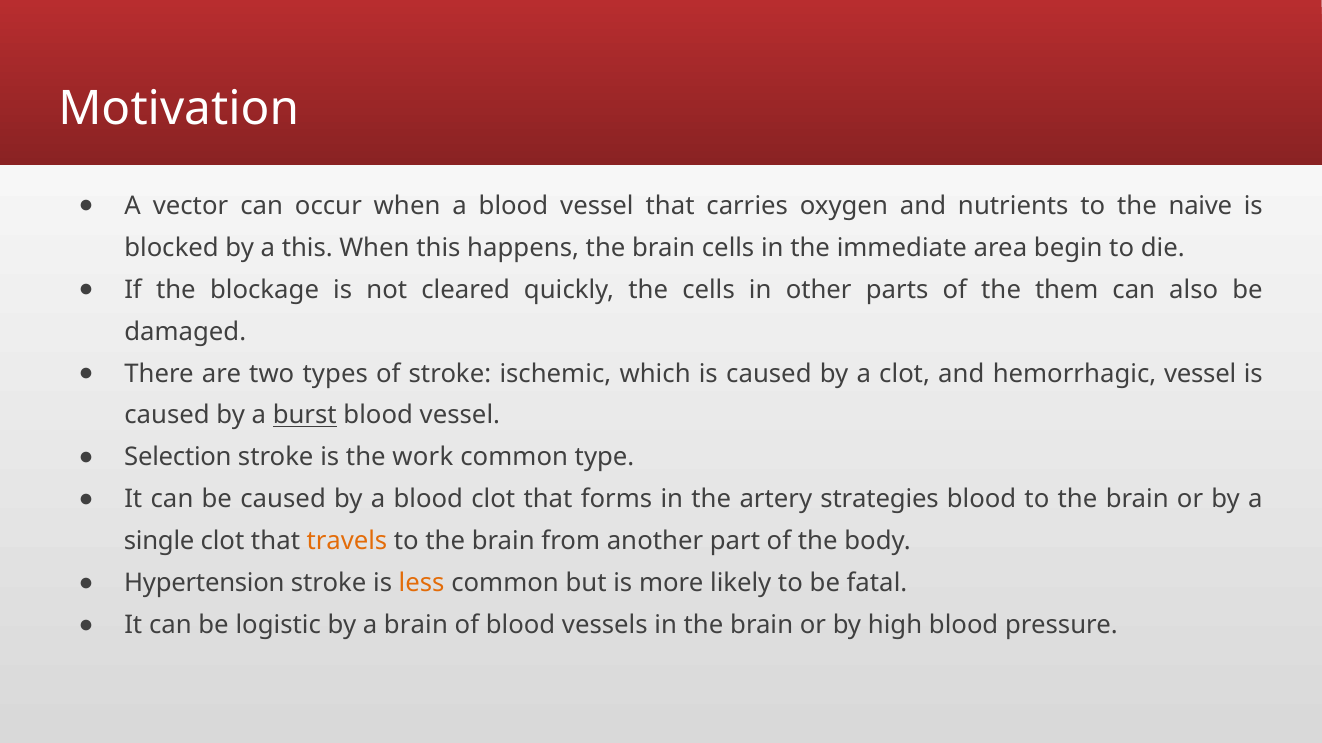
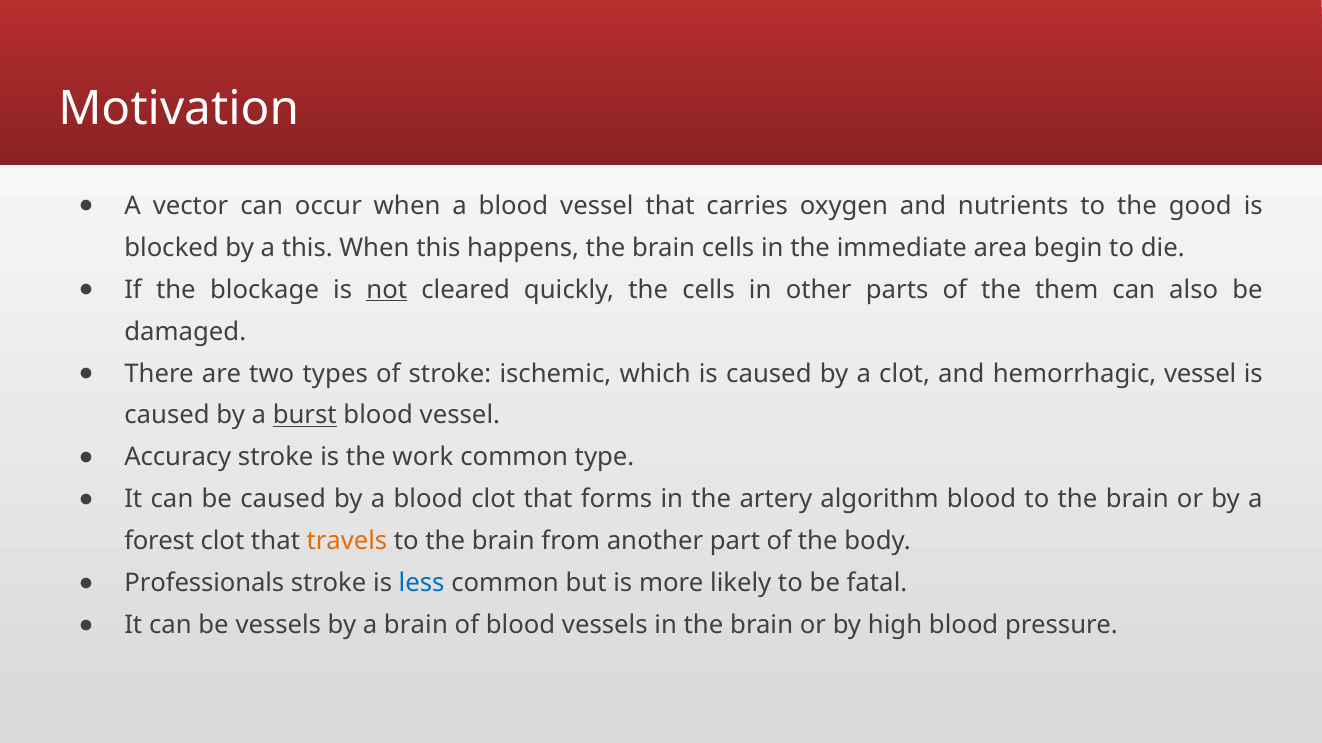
naive: naive -> good
not underline: none -> present
Selection: Selection -> Accuracy
strategies: strategies -> algorithm
single: single -> forest
Hypertension: Hypertension -> Professionals
less colour: orange -> blue
be logistic: logistic -> vessels
